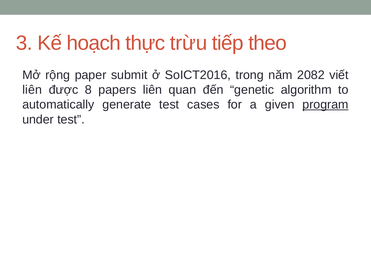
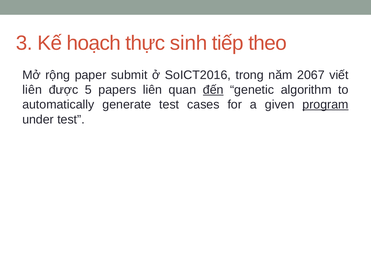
trừu: trừu -> sinh
2082: 2082 -> 2067
8: 8 -> 5
đến underline: none -> present
